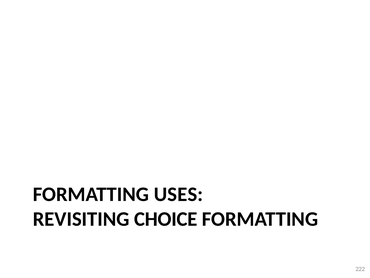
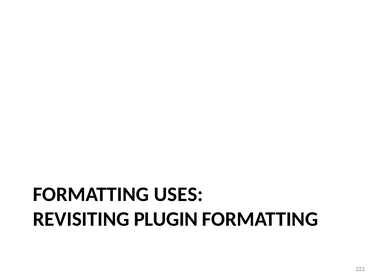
CHOICE: CHOICE -> PLUGIN
